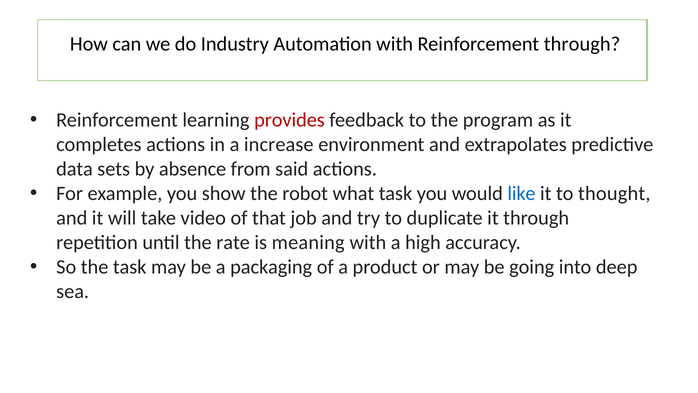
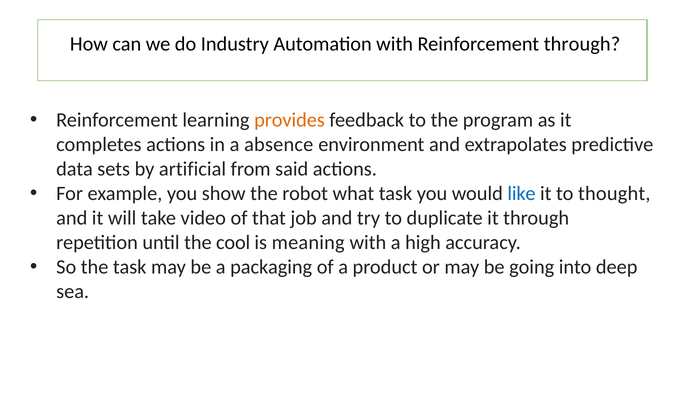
provides colour: red -> orange
increase: increase -> absence
absence: absence -> artificial
rate: rate -> cool
